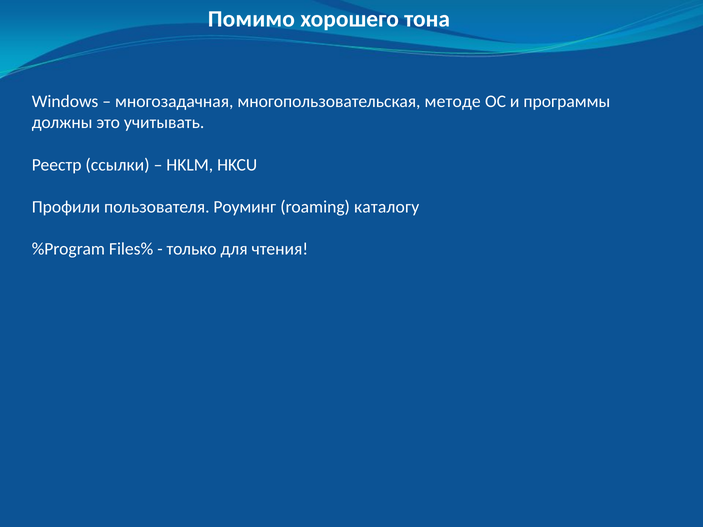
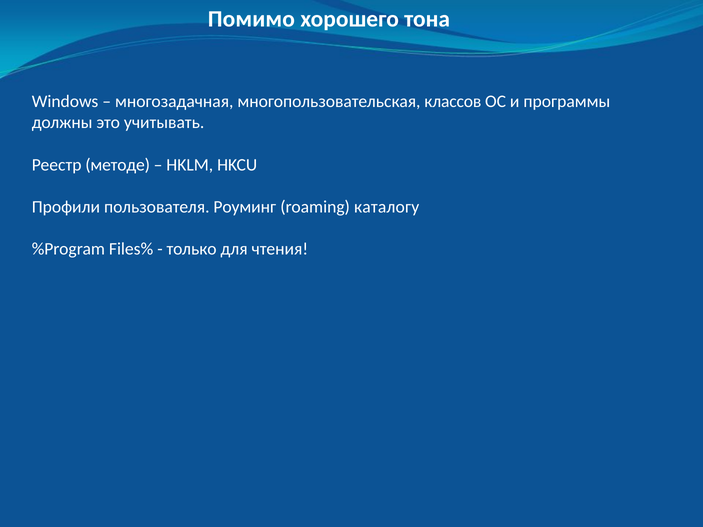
методе: методе -> классов
ссылки: ссылки -> методе
